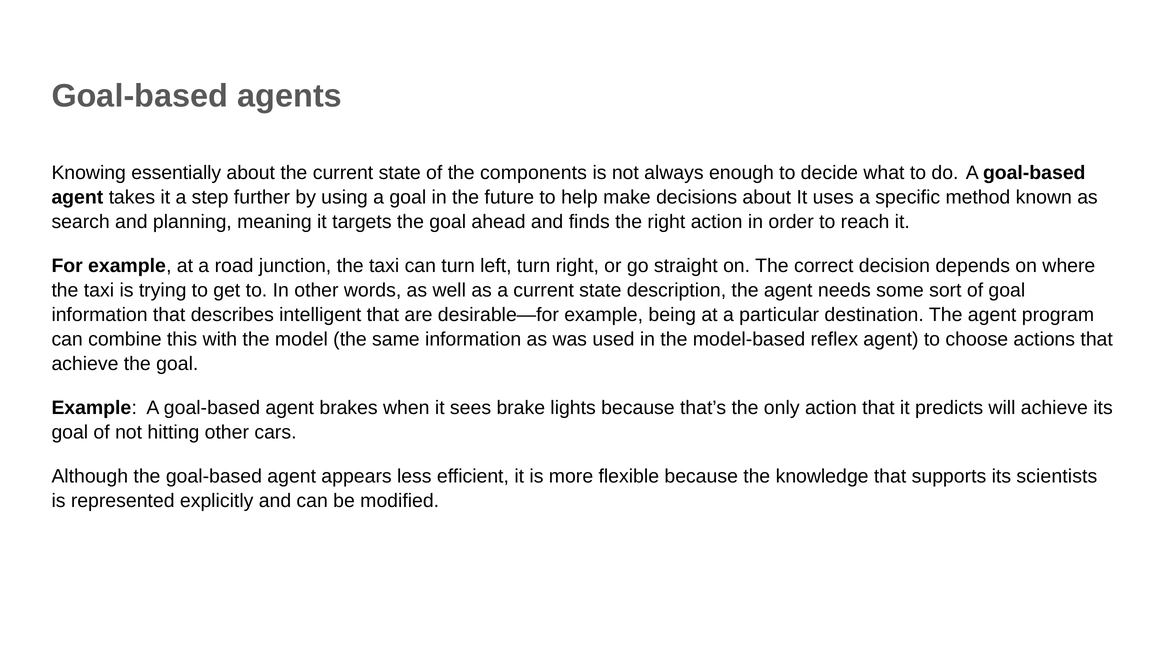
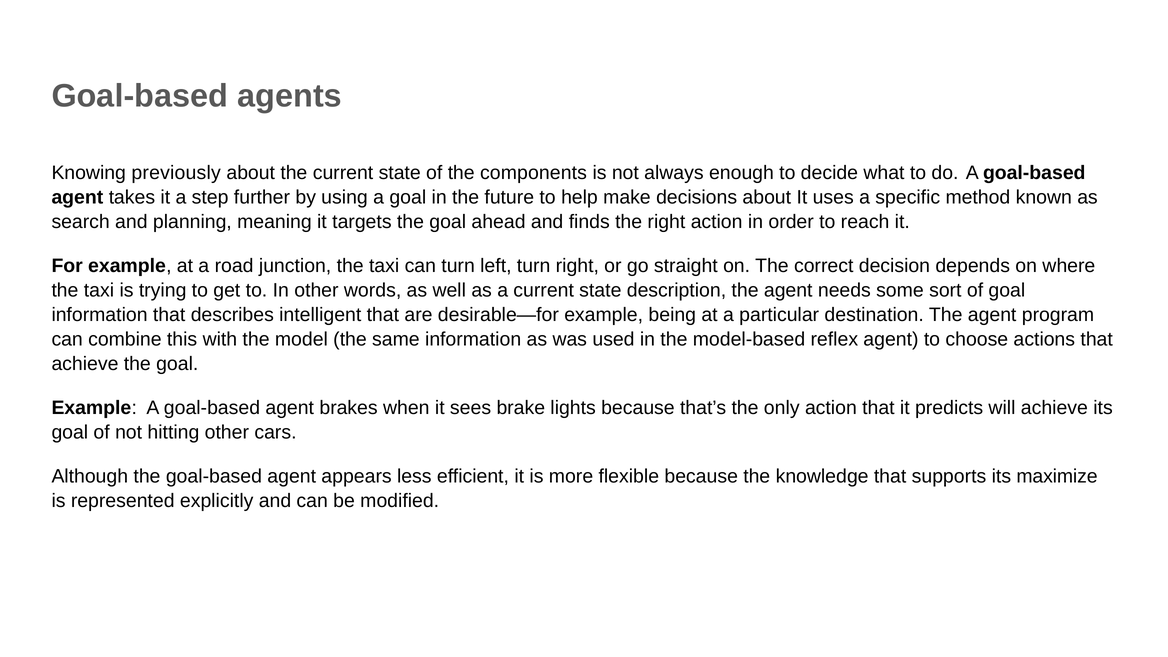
essentially: essentially -> previously
scientists: scientists -> maximize
